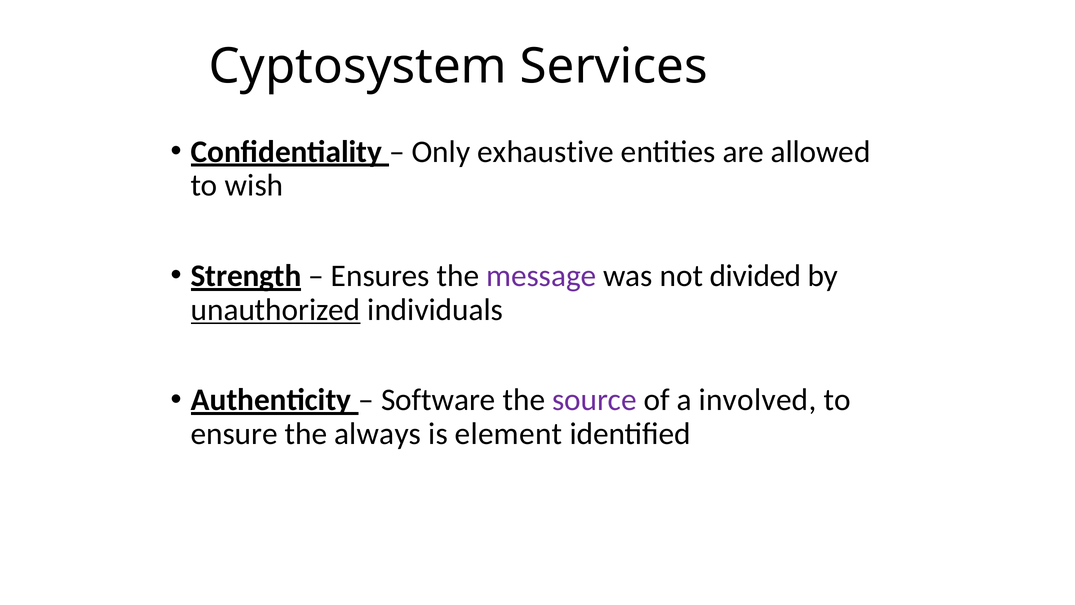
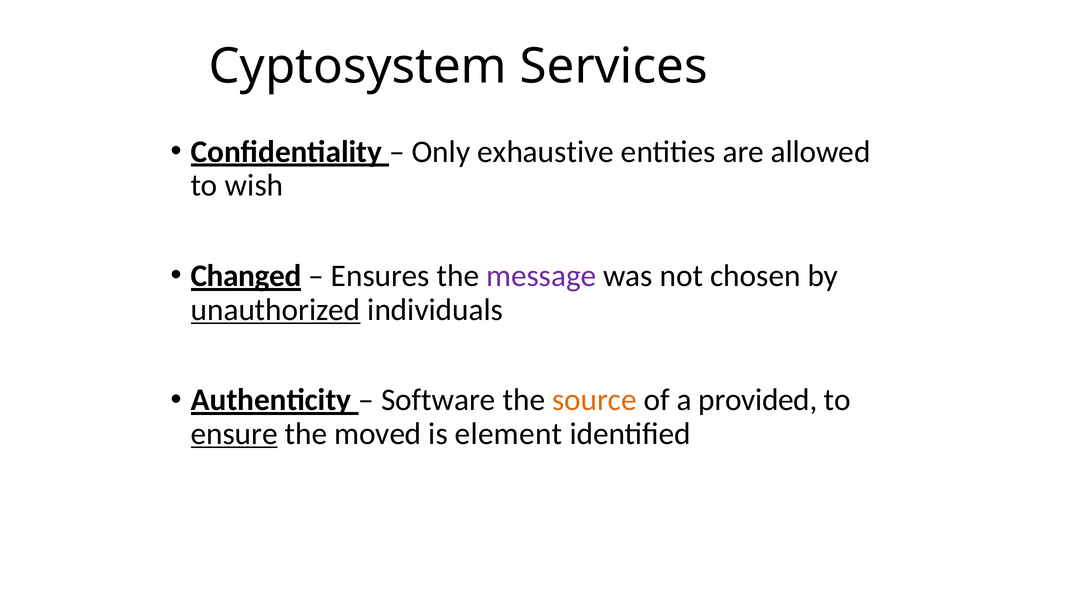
Strength: Strength -> Changed
divided: divided -> chosen
source colour: purple -> orange
involved: involved -> provided
ensure underline: none -> present
always: always -> moved
